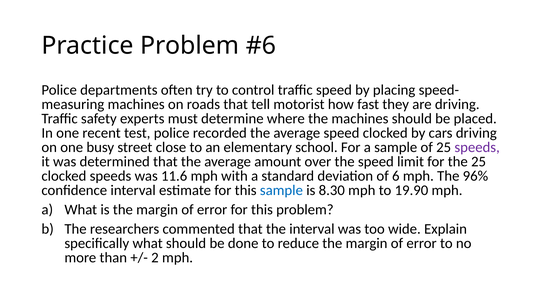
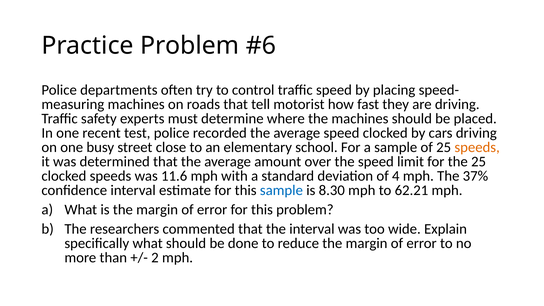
speeds at (477, 147) colour: purple -> orange
6: 6 -> 4
96%: 96% -> 37%
19.90: 19.90 -> 62.21
